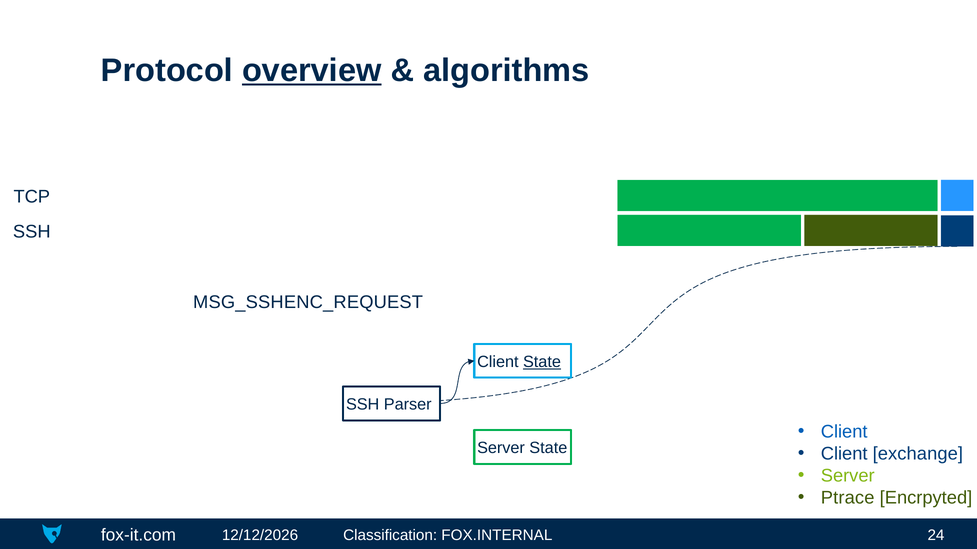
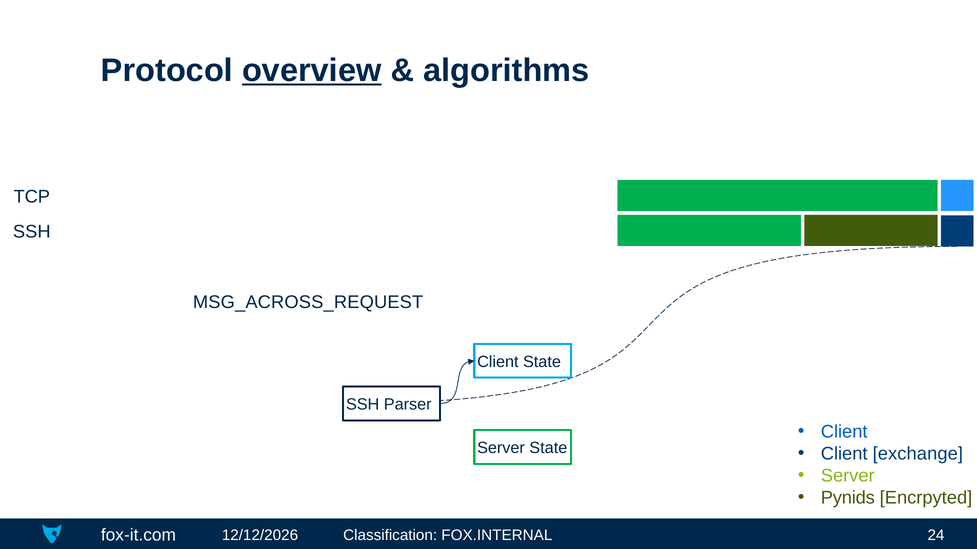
MSG_SSHENC_REQUEST: MSG_SSHENC_REQUEST -> MSG_ACROSS_REQUEST
State at (542, 362) underline: present -> none
Ptrace: Ptrace -> Pynids
